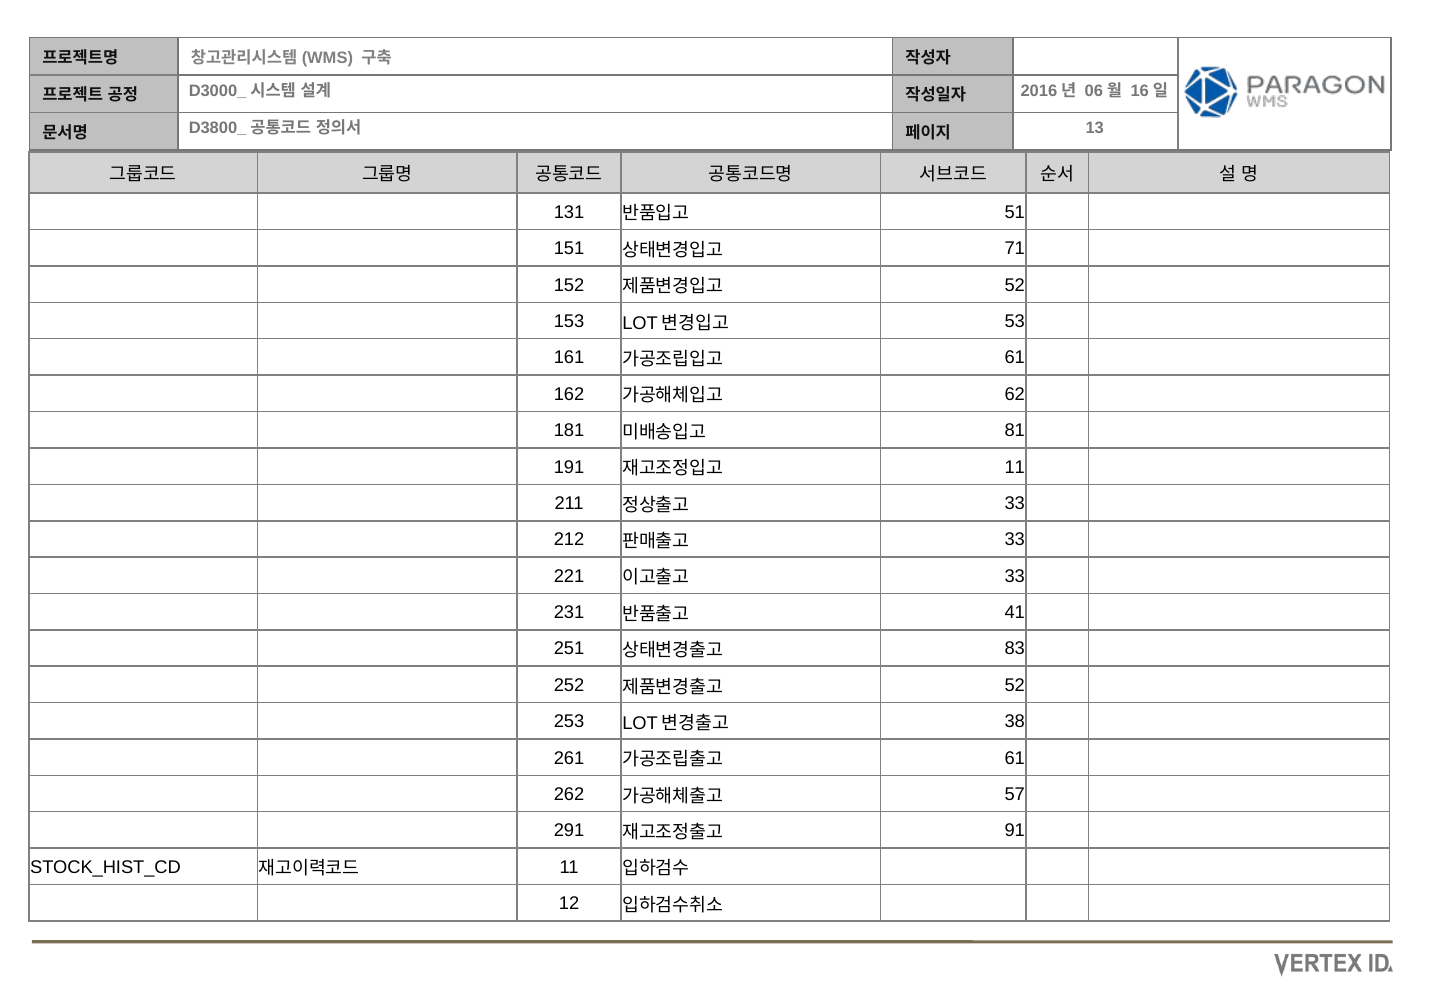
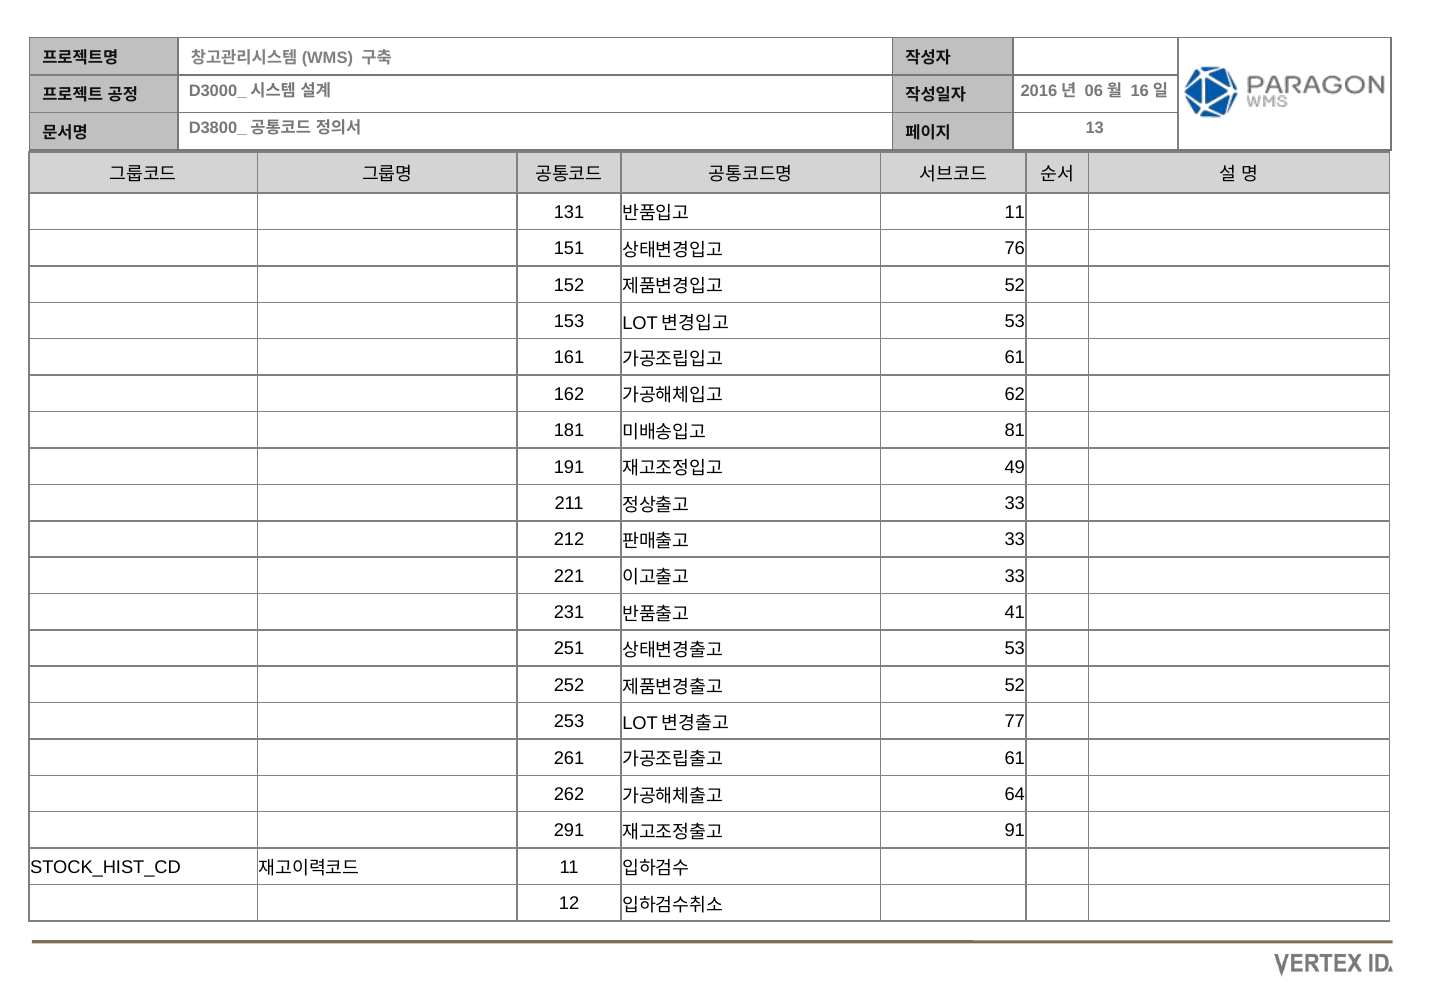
51 at (1015, 212): 51 -> 11
71: 71 -> 76
11 at (1015, 467): 11 -> 49
83 at (1015, 648): 83 -> 53
38: 38 -> 77
57: 57 -> 64
